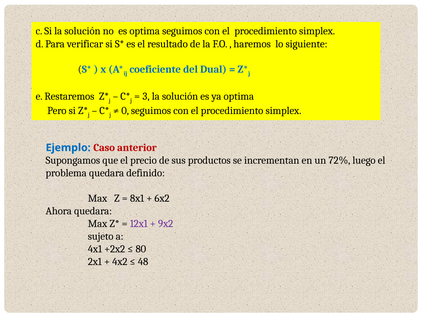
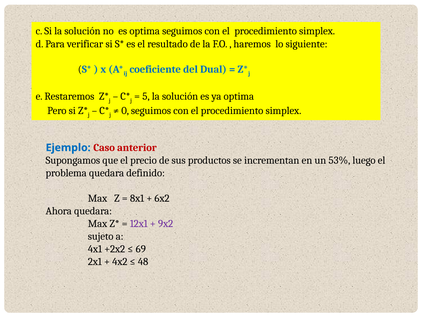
3: 3 -> 5
72%: 72% -> 53%
80: 80 -> 69
